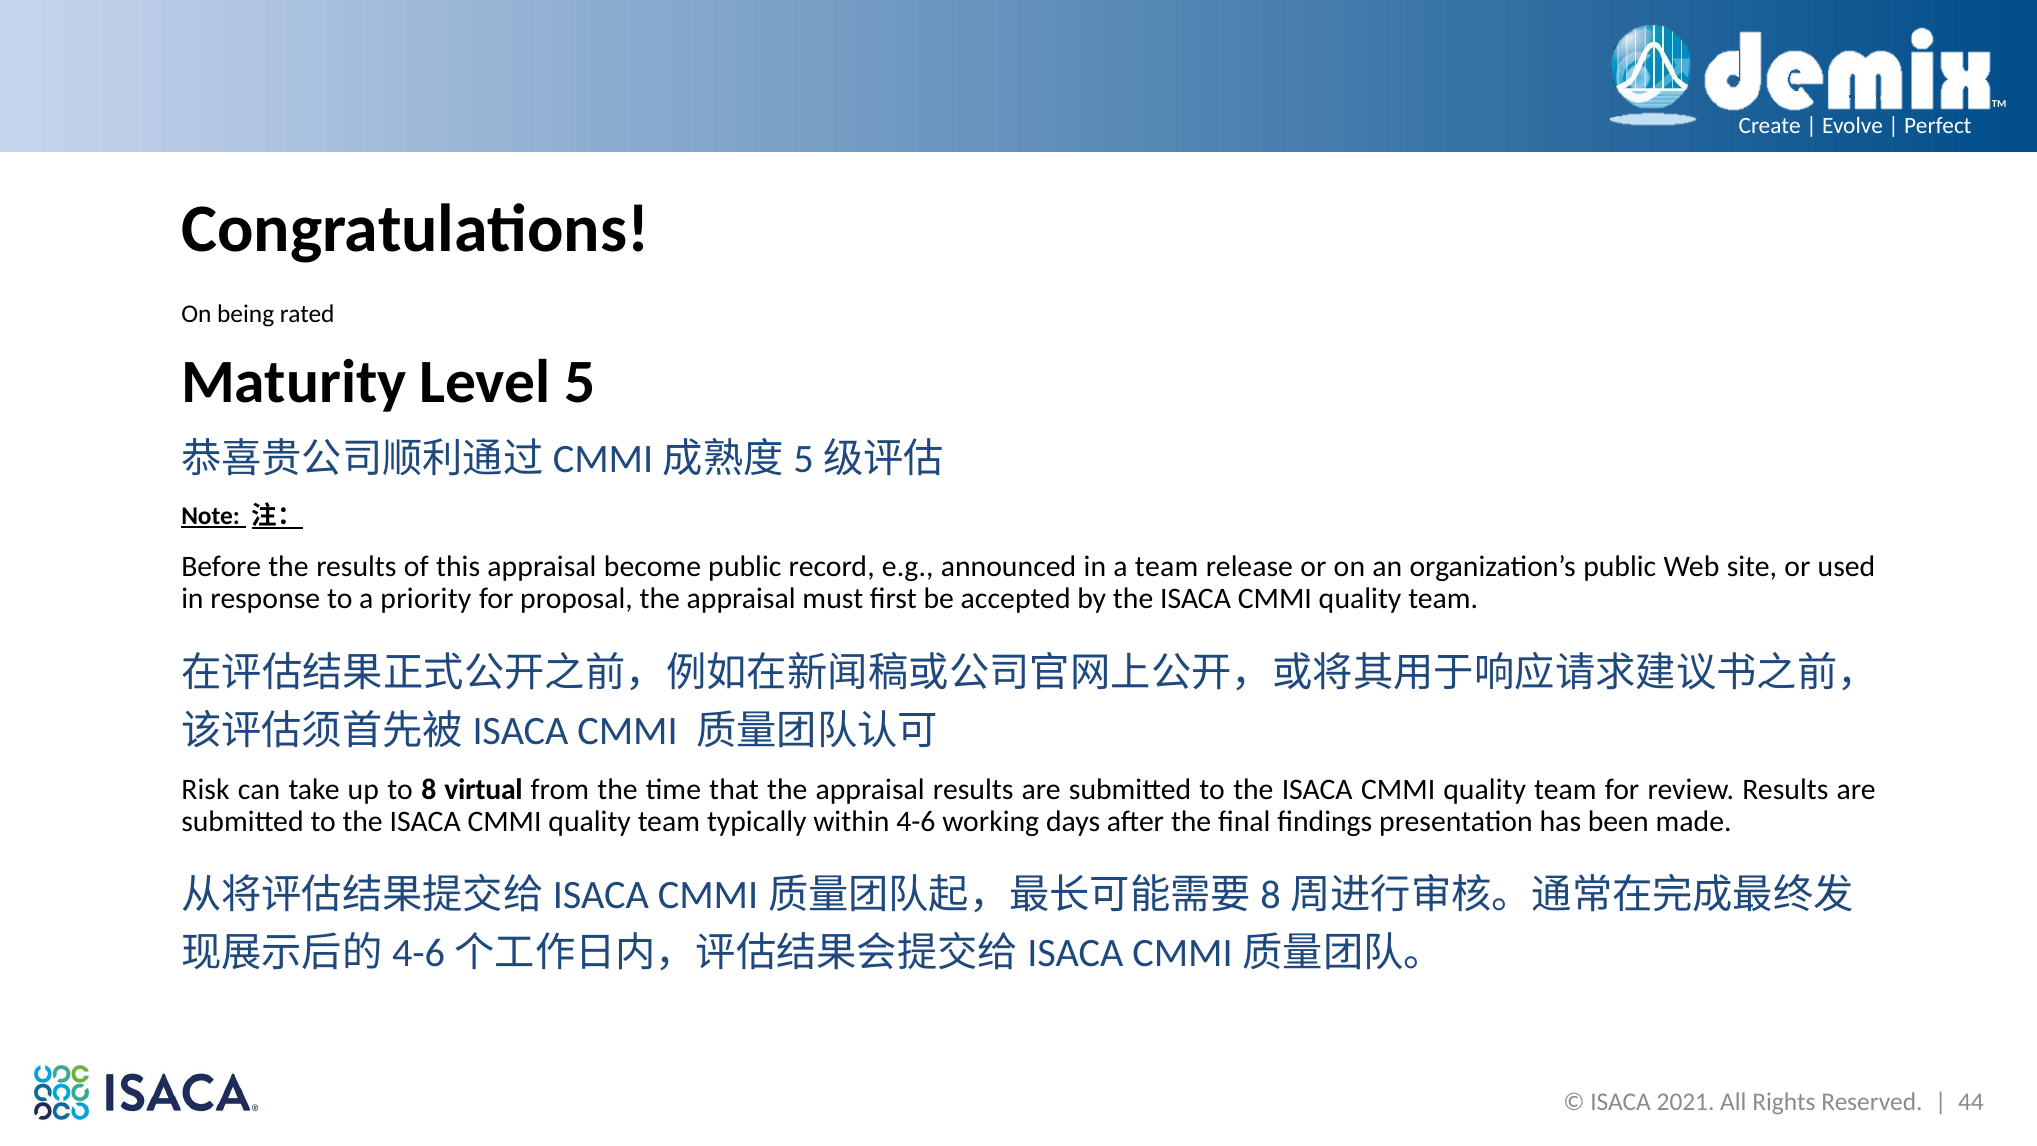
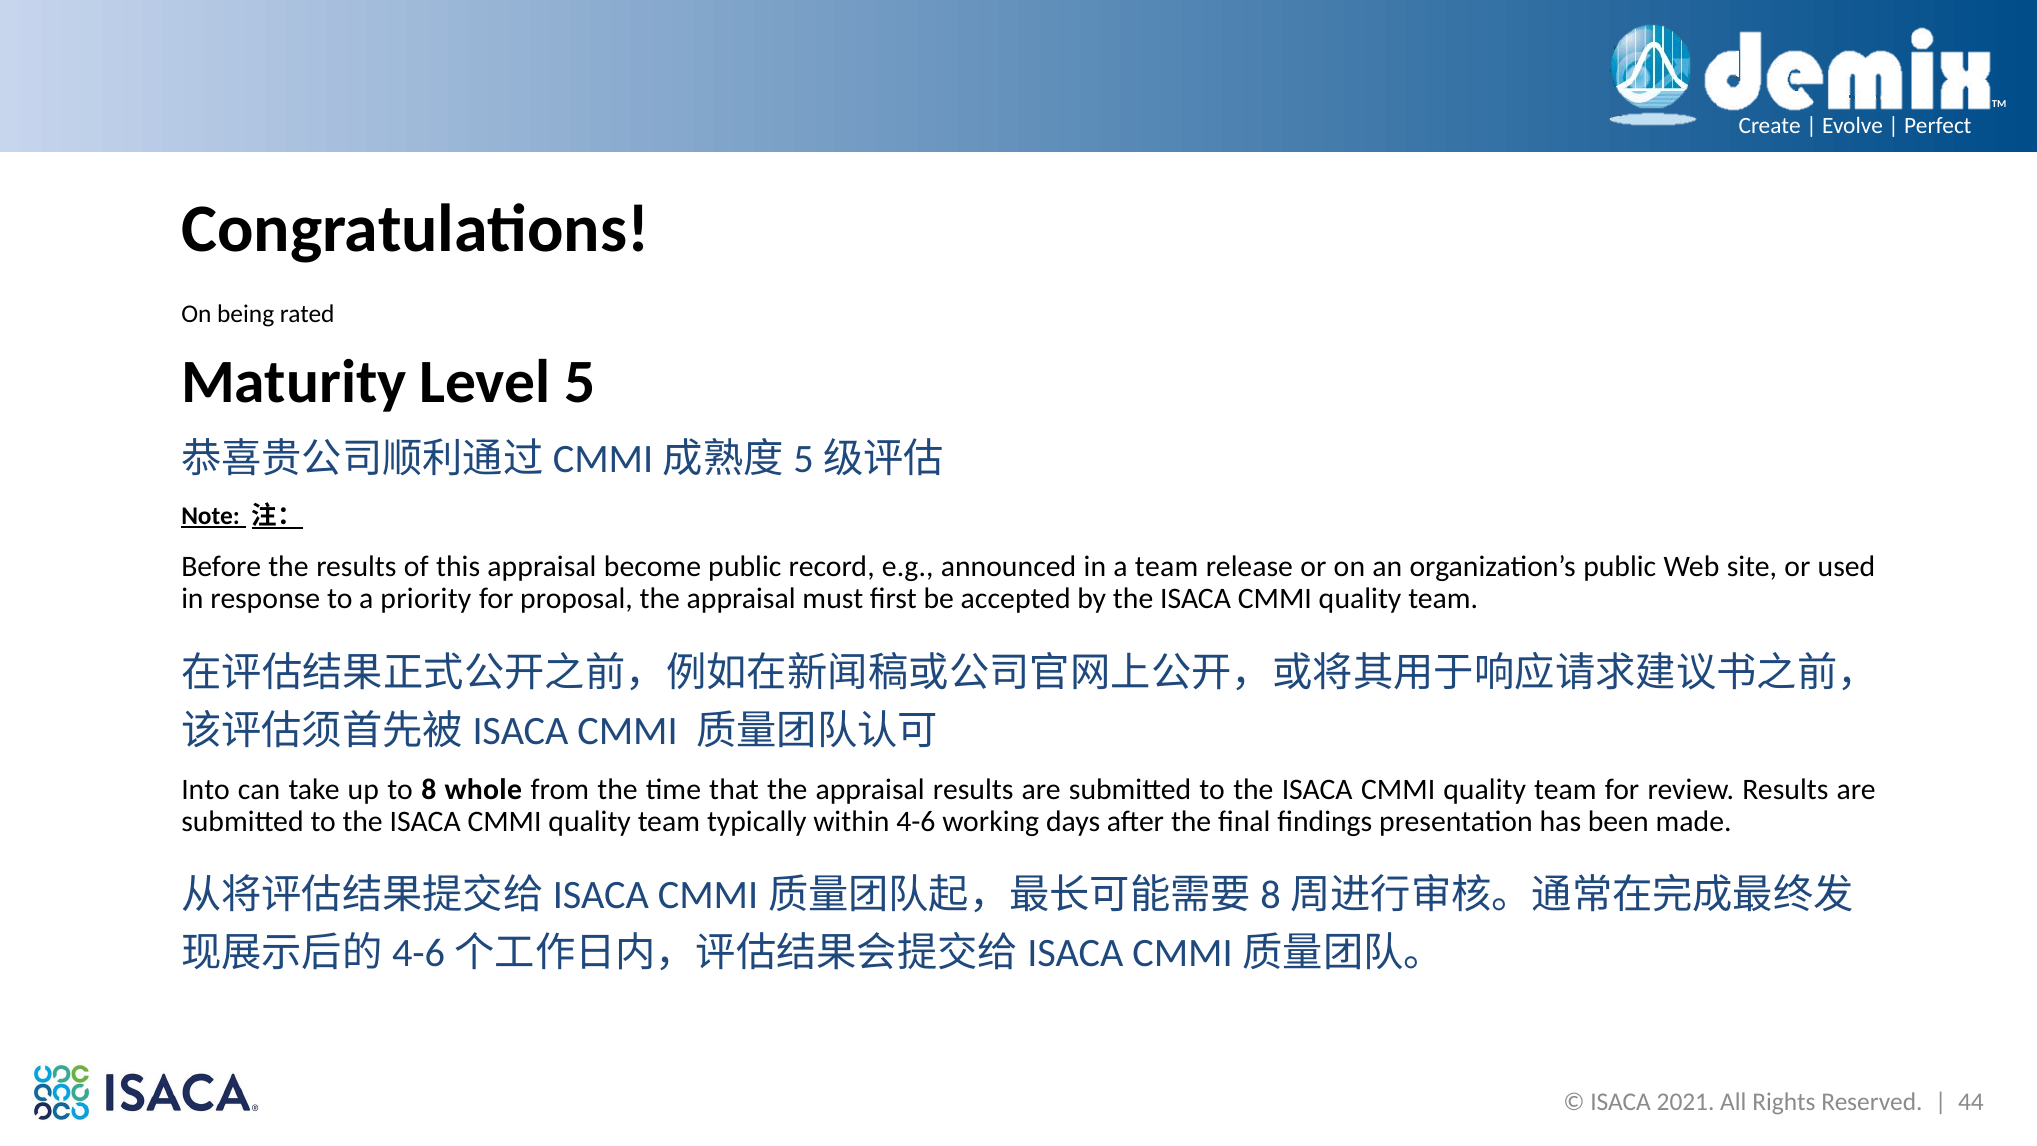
Risk: Risk -> Into
virtual: virtual -> whole
